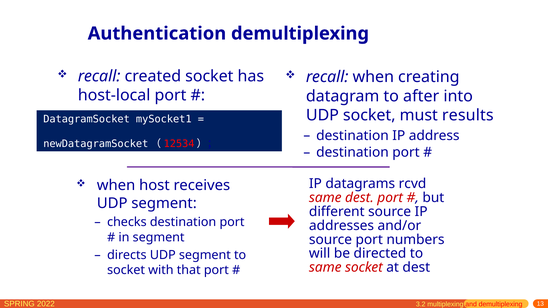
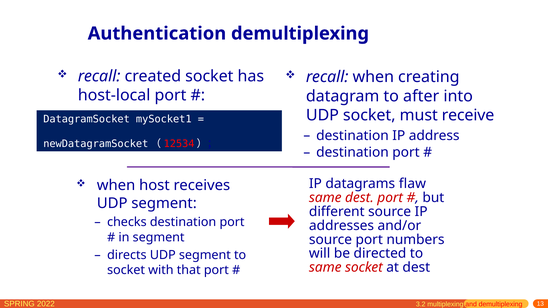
results: results -> receive
rcvd: rcvd -> flaw
